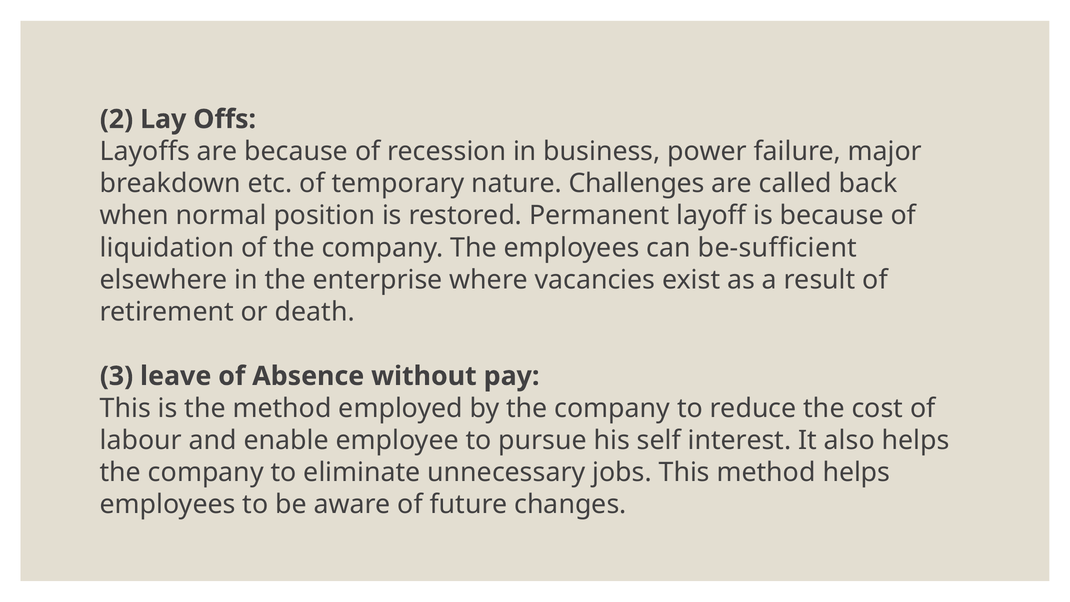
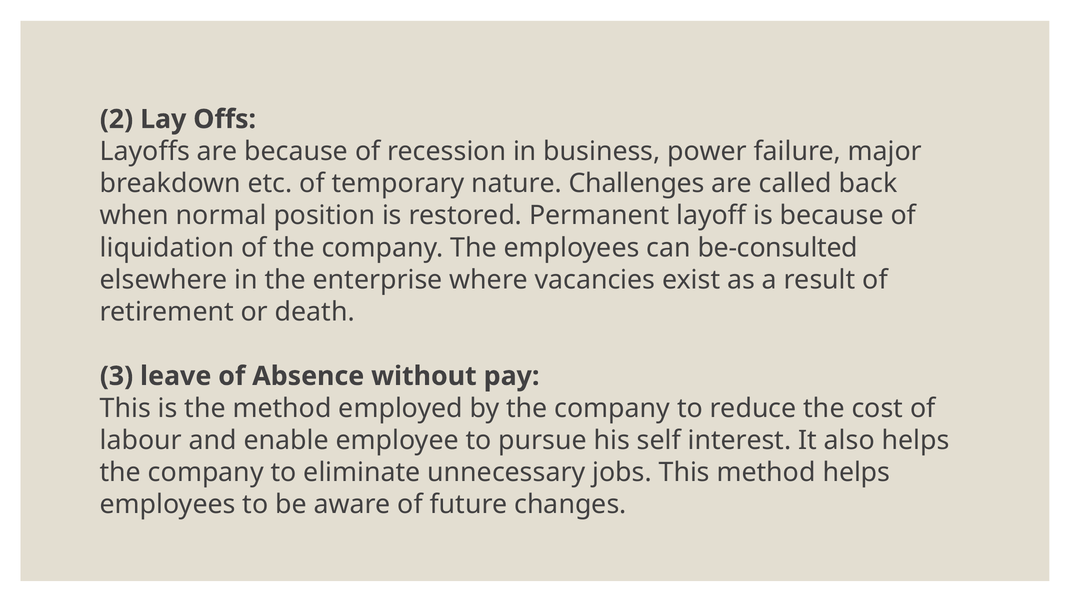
be-sufficient: be-sufficient -> be-consulted
